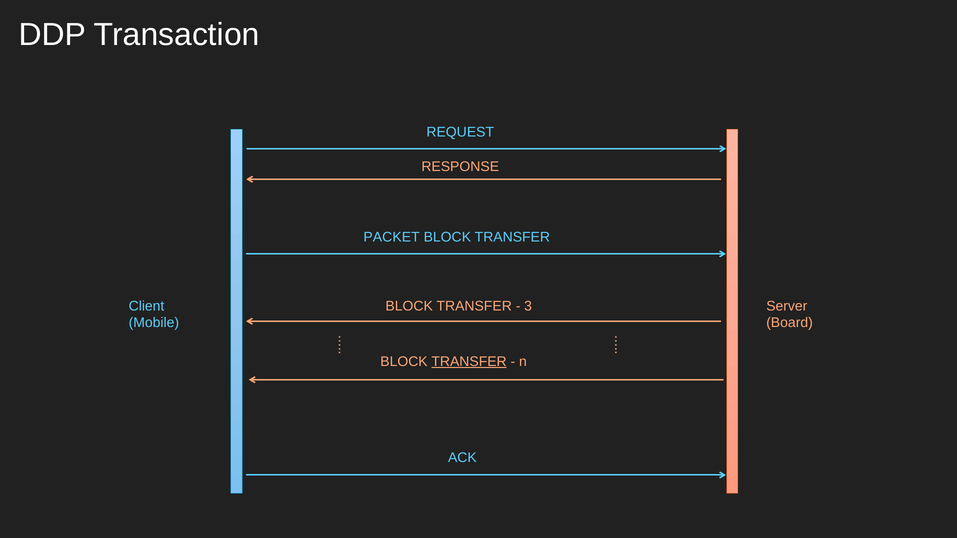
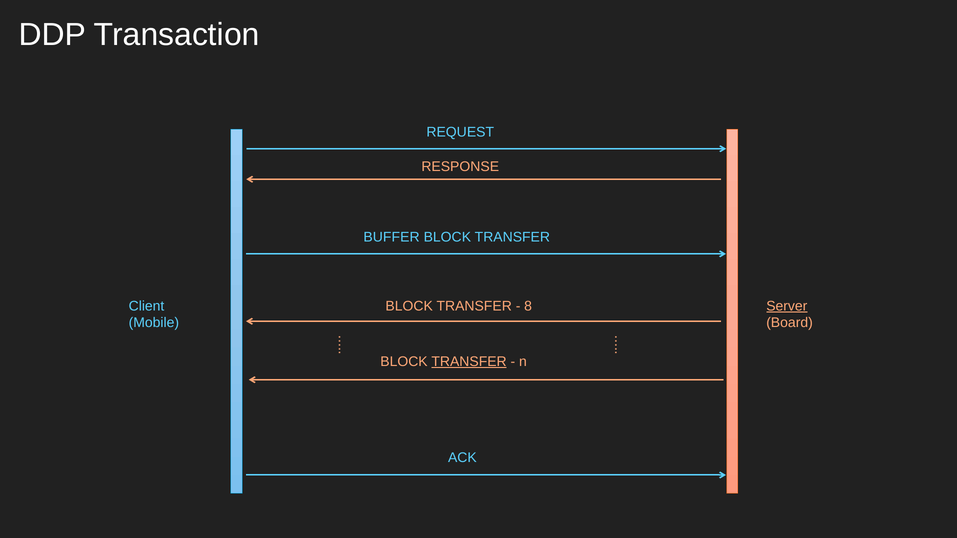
PACKET: PACKET -> BUFFER
3: 3 -> 8
Server underline: none -> present
